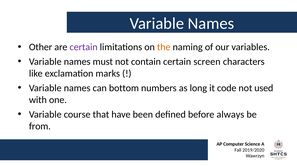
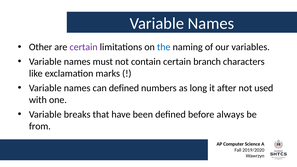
the colour: orange -> blue
screen: screen -> branch
can bottom: bottom -> defined
code: code -> after
course: course -> breaks
